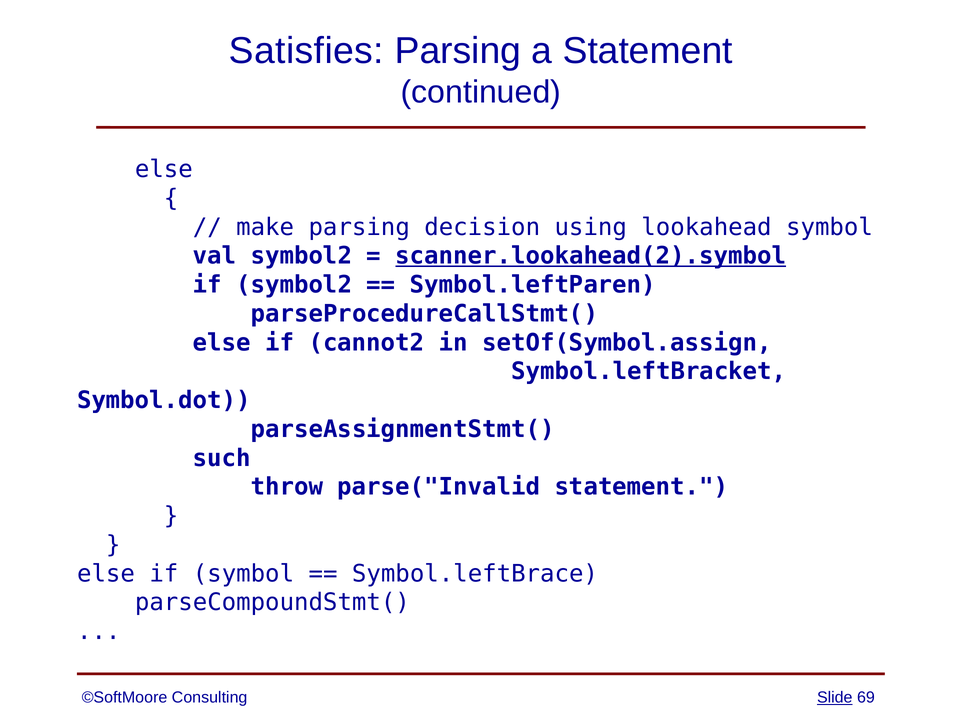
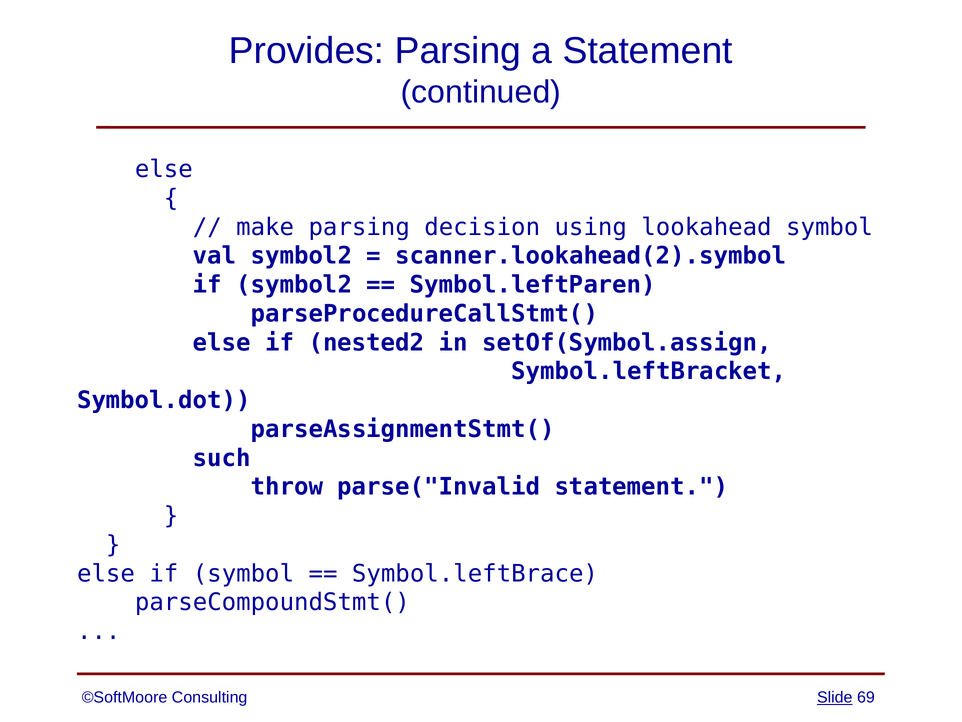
Satisfies: Satisfies -> Provides
scanner.lookahead(2).symbol underline: present -> none
cannot2: cannot2 -> nested2
